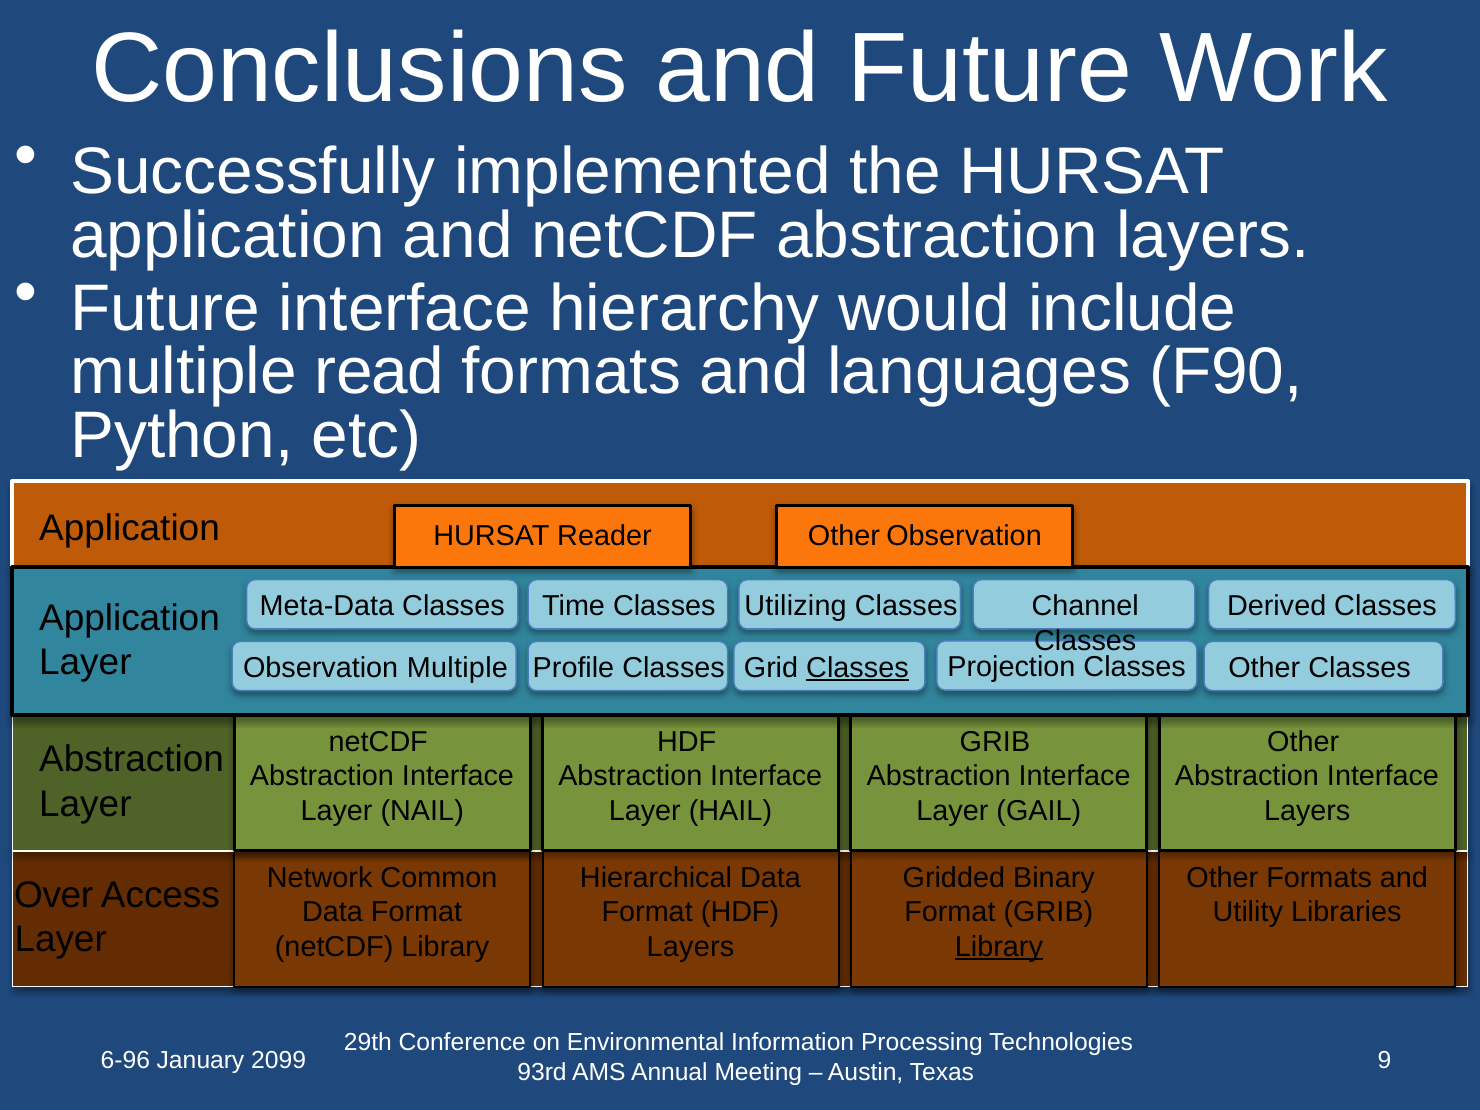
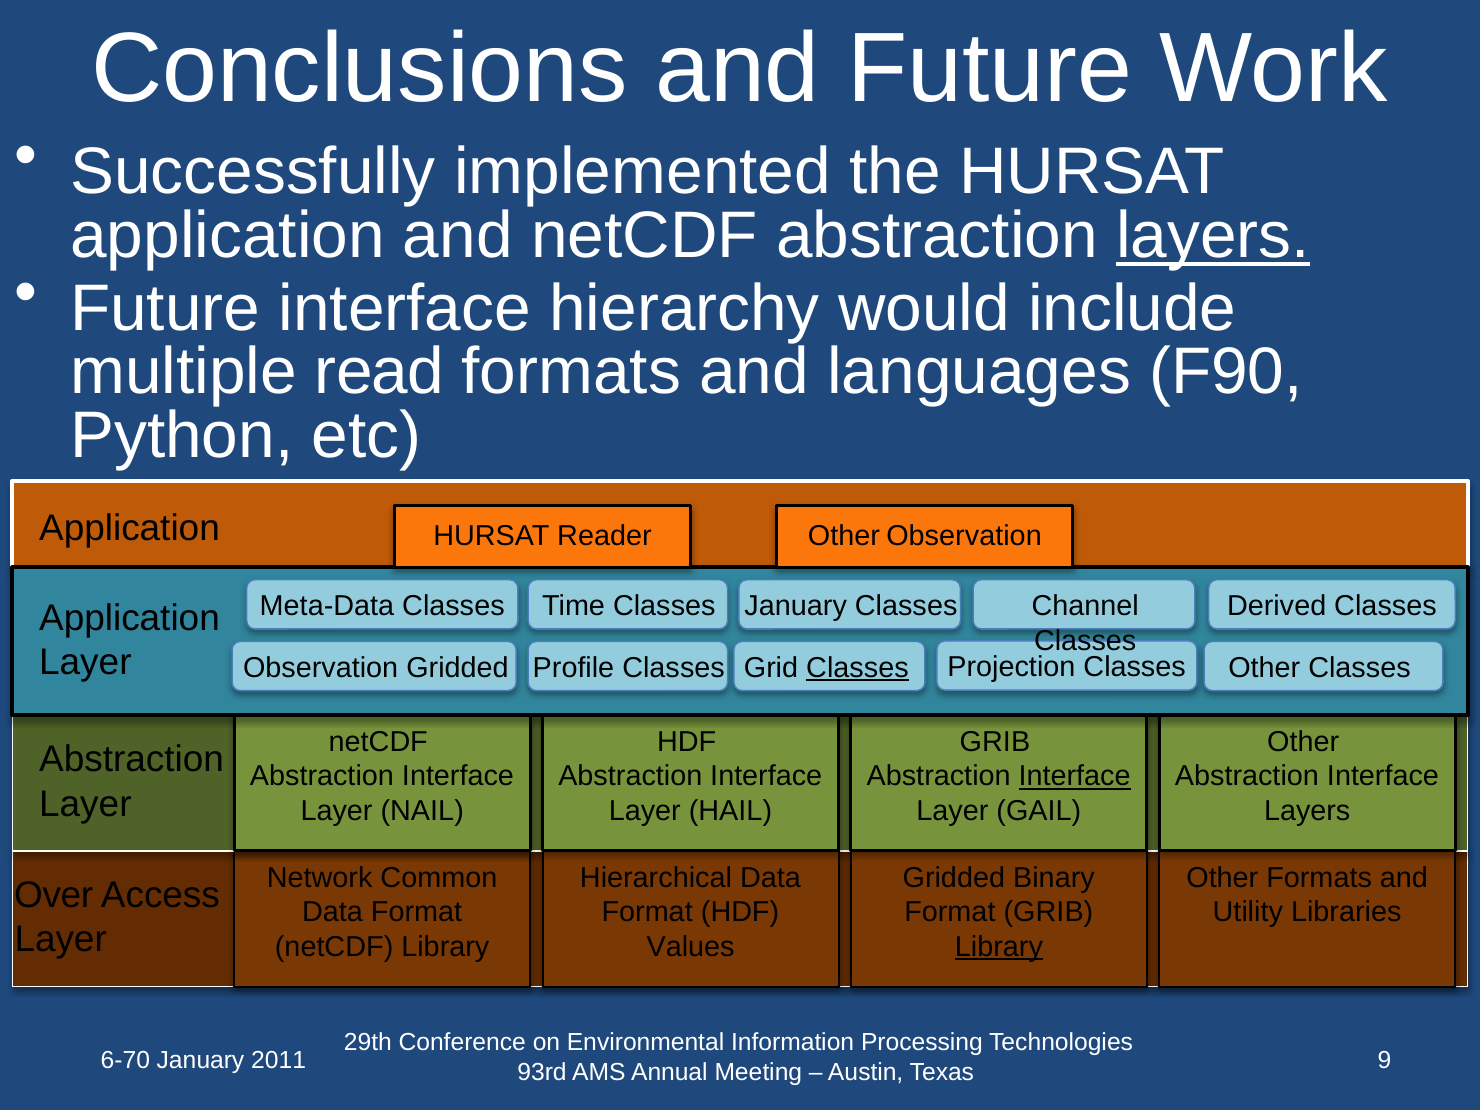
layers at (1213, 235) underline: none -> present
Classes Utilizing: Utilizing -> January
Observation Multiple: Multiple -> Gridded
Interface at (1075, 776) underline: none -> present
Layers at (690, 947): Layers -> Values
6-96: 6-96 -> 6-70
2099: 2099 -> 2011
